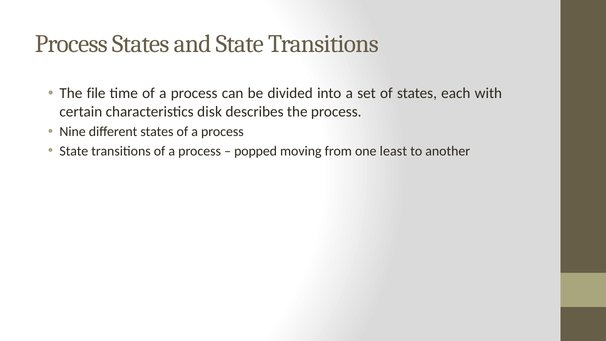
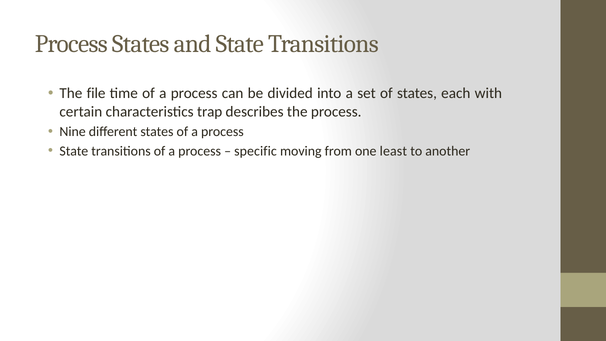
disk: disk -> trap
popped: popped -> specific
